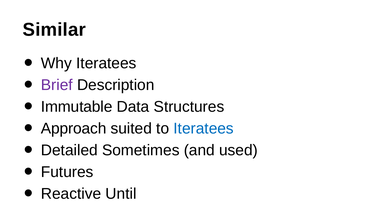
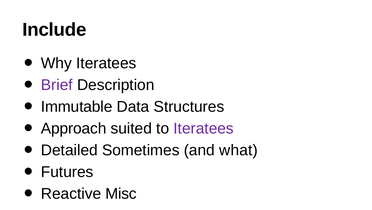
Similar: Similar -> Include
Iteratees at (204, 128) colour: blue -> purple
used: used -> what
Until: Until -> Misc
